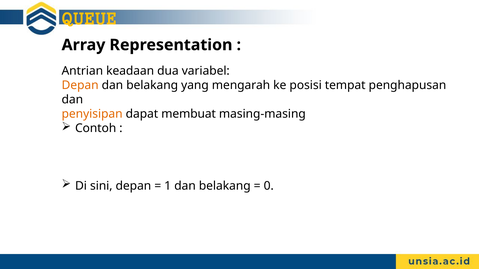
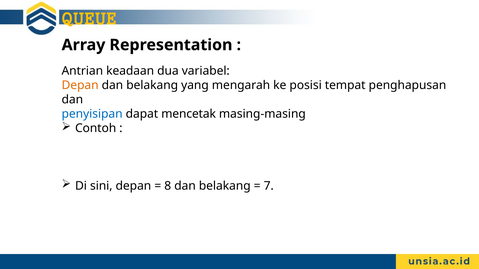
penyisipan colour: orange -> blue
membuat: membuat -> mencetak
1: 1 -> 8
0: 0 -> 7
